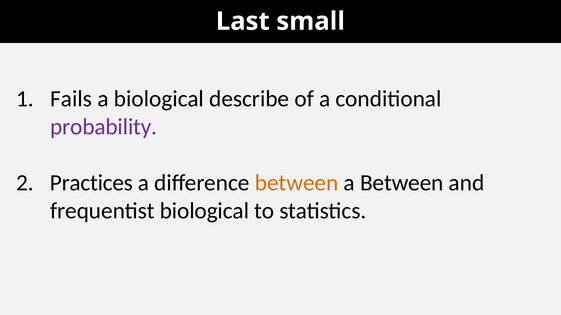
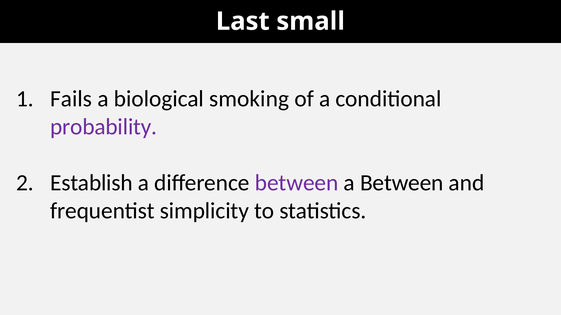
describe: describe -> smoking
Practices: Practices -> Establish
between at (297, 183) colour: orange -> purple
frequentist biological: biological -> simplicity
